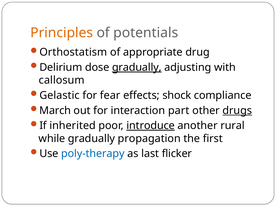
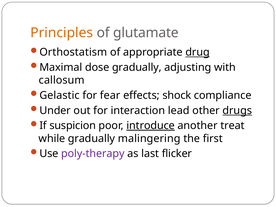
potentials: potentials -> glutamate
drug underline: none -> present
Delirium: Delirium -> Maximal
gradually at (137, 67) underline: present -> none
March: March -> Under
part: part -> lead
inherited: inherited -> suspicion
rural: rural -> treat
propagation: propagation -> malingering
poly-therapy colour: blue -> purple
